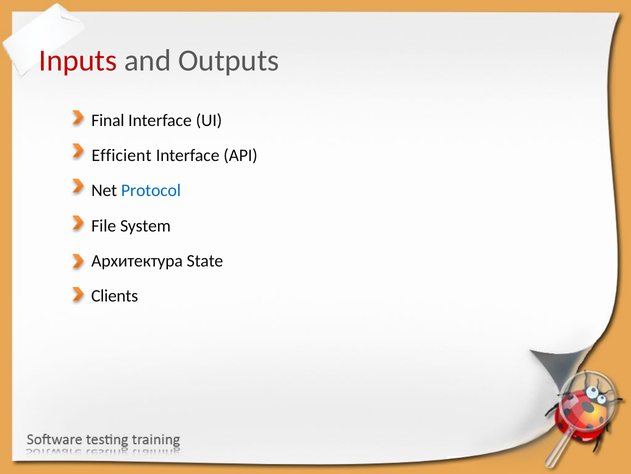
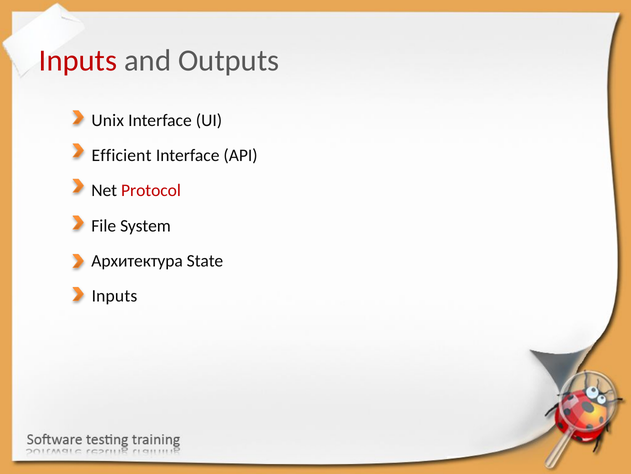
Final: Final -> Unix
Protocol colour: blue -> red
Clients at (115, 296): Clients -> Inputs
